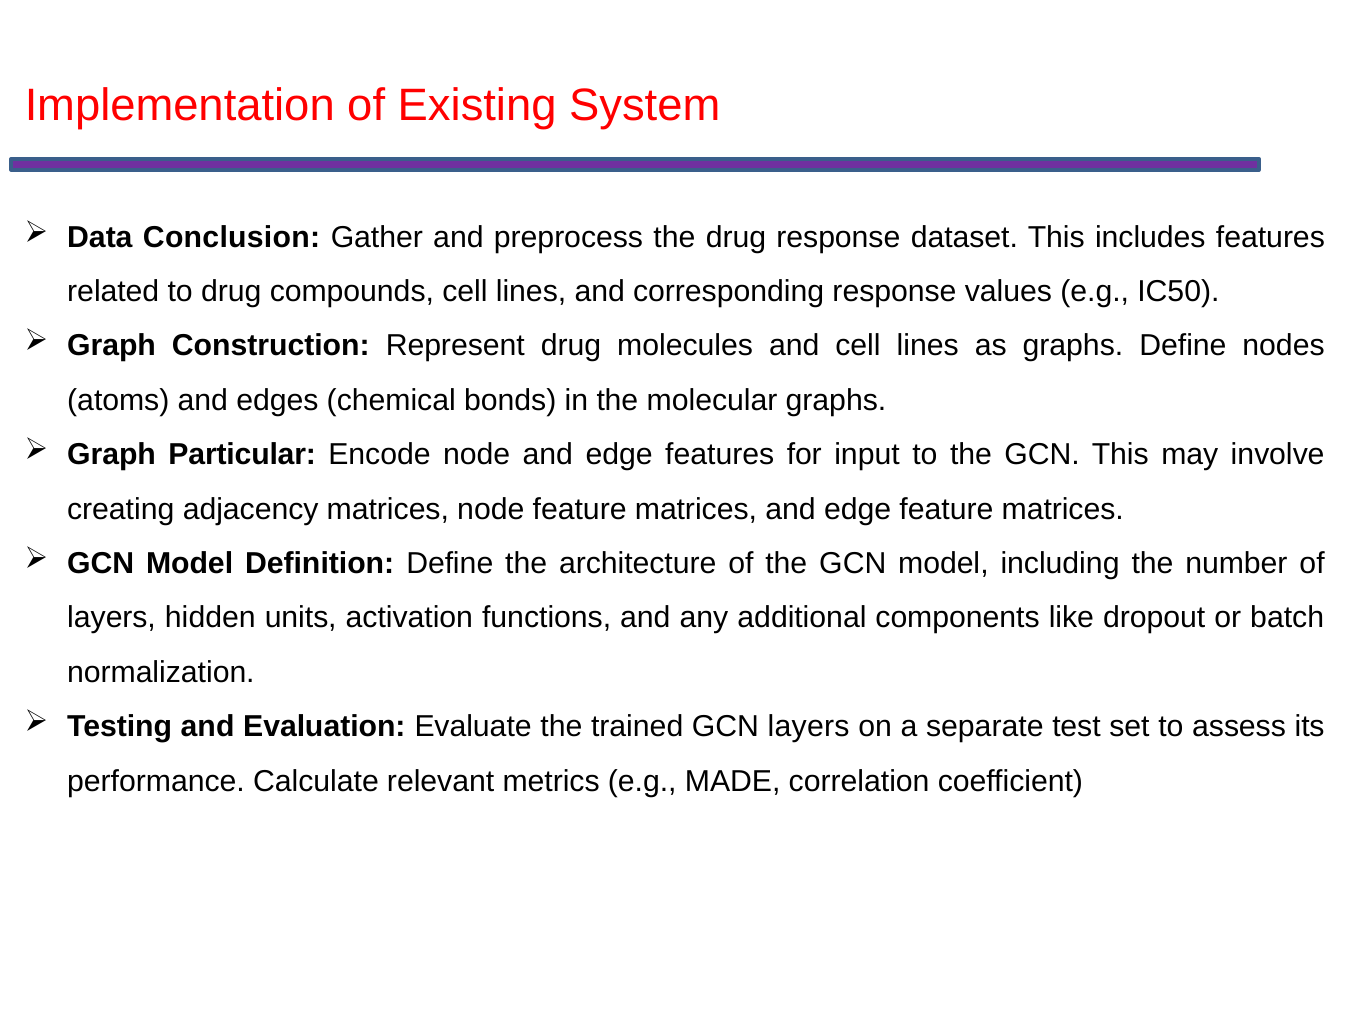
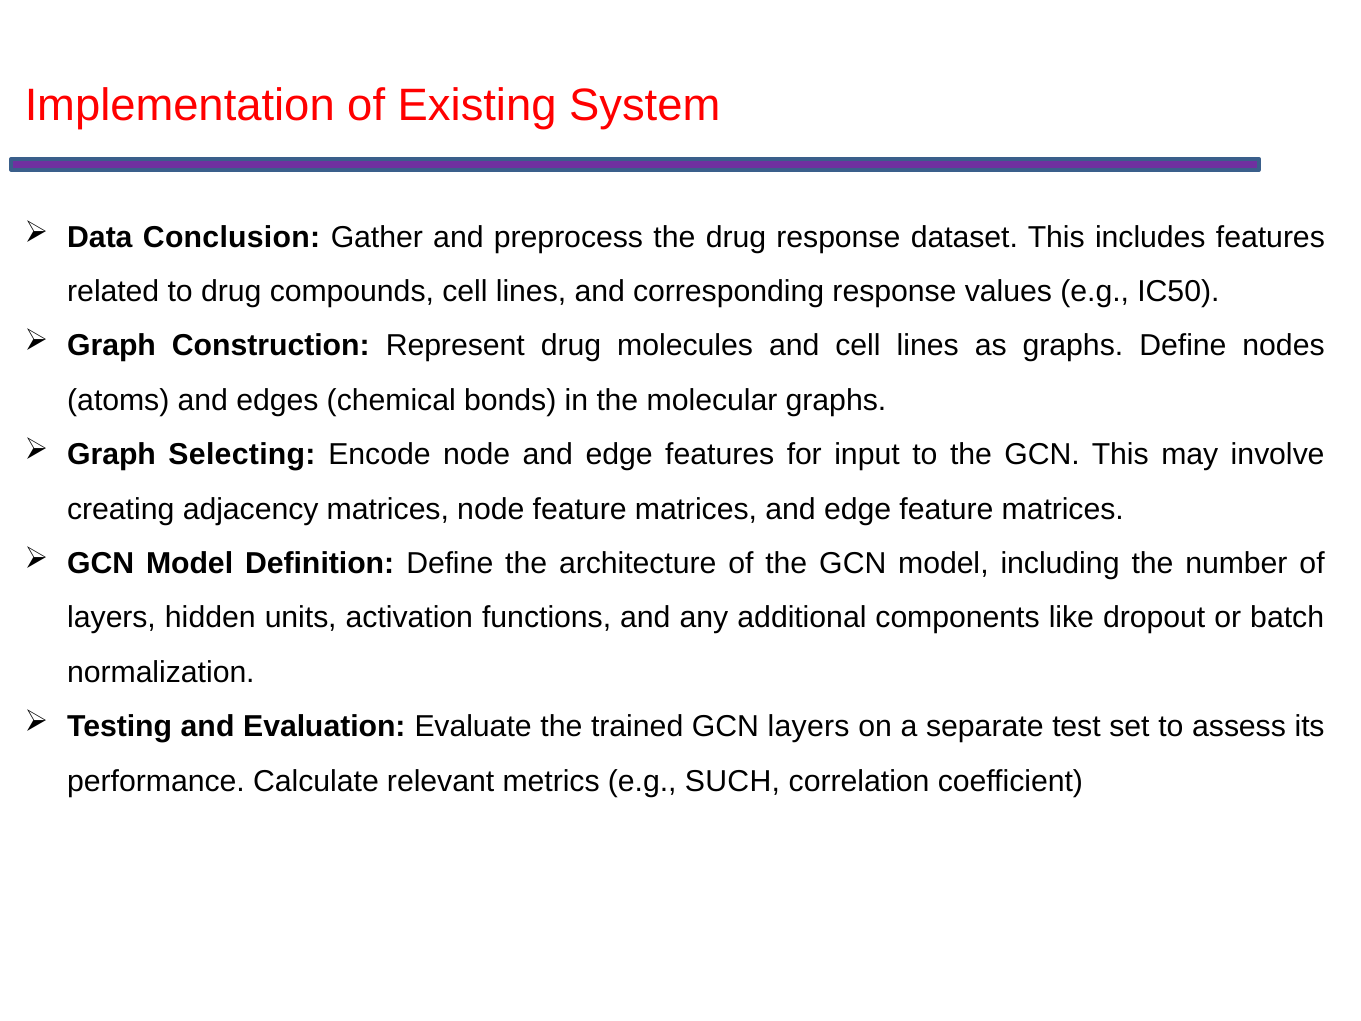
Particular: Particular -> Selecting
MADE: MADE -> SUCH
